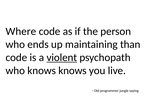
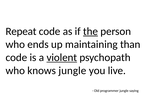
Where: Where -> Repeat
the underline: none -> present
knows knows: knows -> jungle
